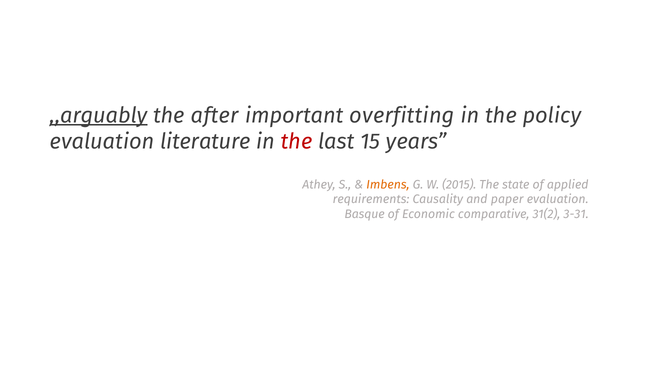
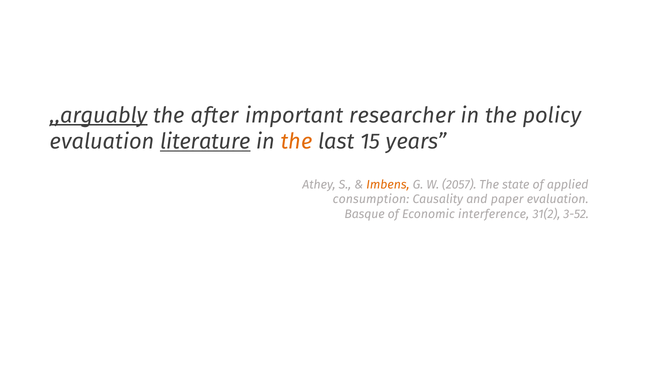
overfitting: overfitting -> researcher
literature underline: none -> present
the at (297, 141) colour: red -> orange
2015: 2015 -> 2057
requirements: requirements -> consumption
comparative: comparative -> interference
3-31: 3-31 -> 3-52
